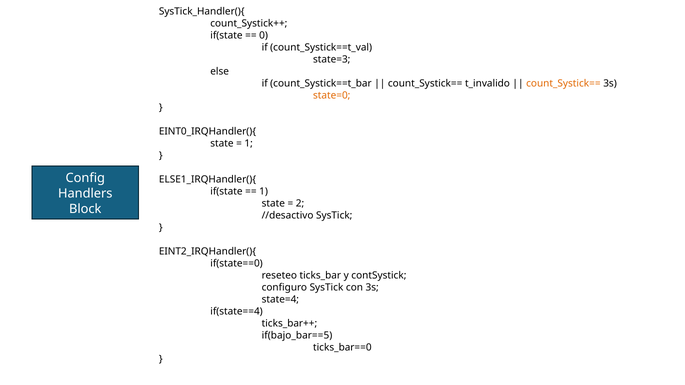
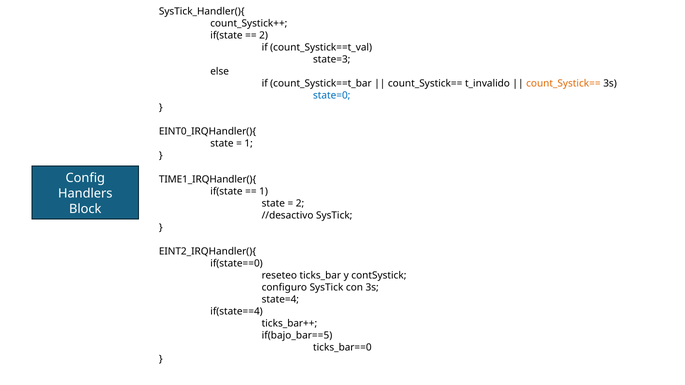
0 at (264, 36): 0 -> 2
state=0 colour: orange -> blue
ELSE1_IRQHandler(){: ELSE1_IRQHandler(){ -> TIME1_IRQHandler(){
